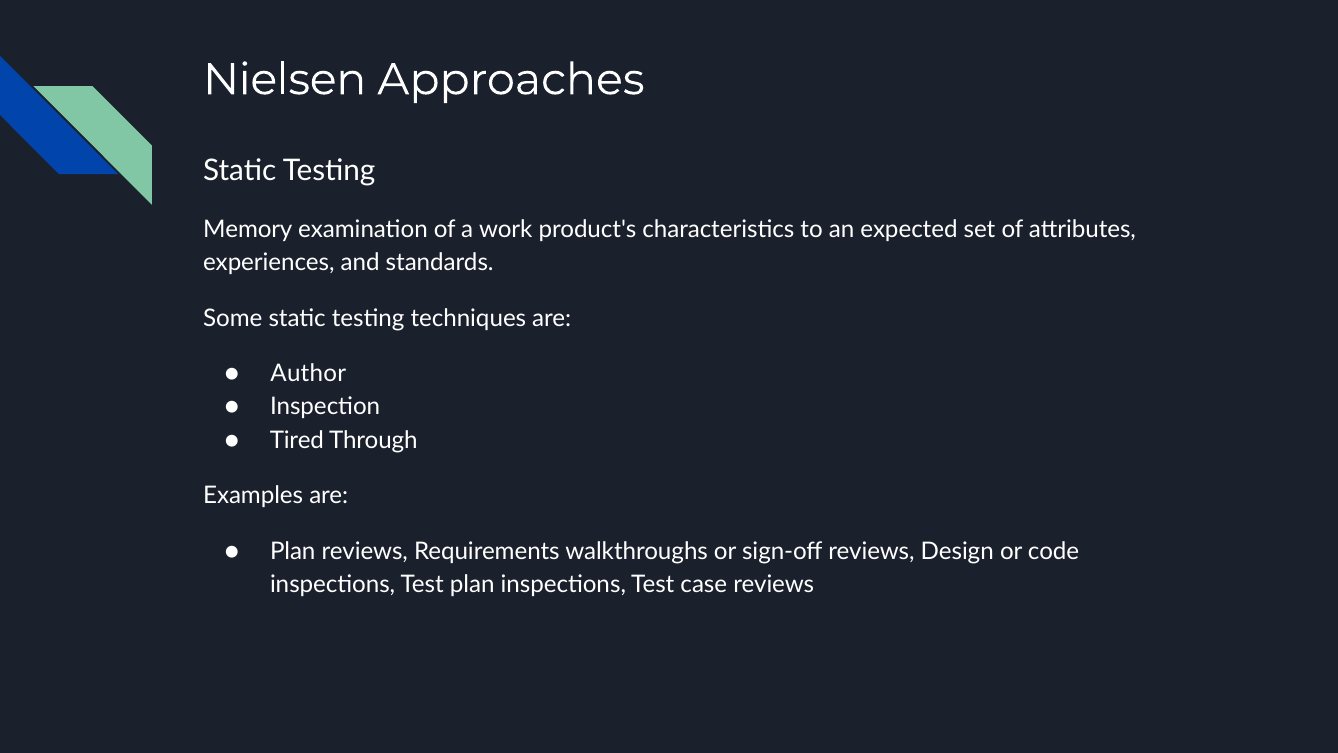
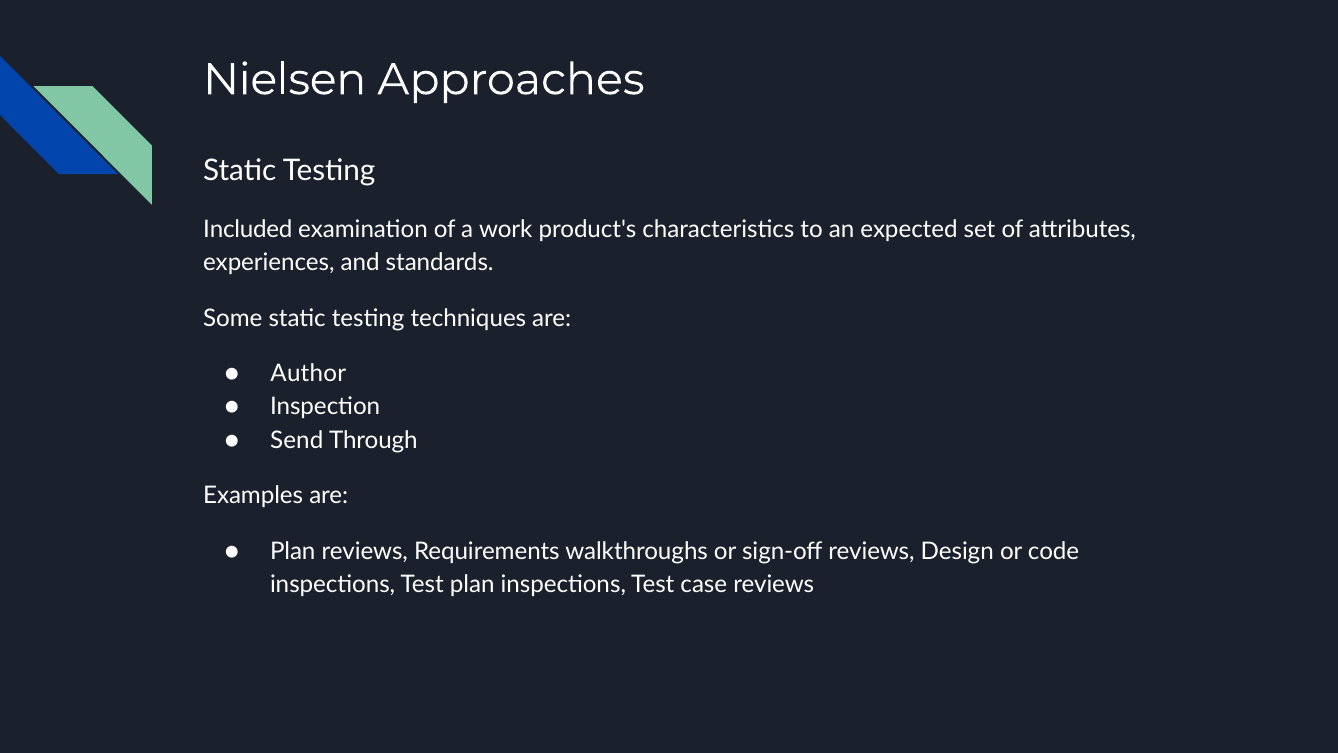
Memory: Memory -> Included
Tired: Tired -> Send
